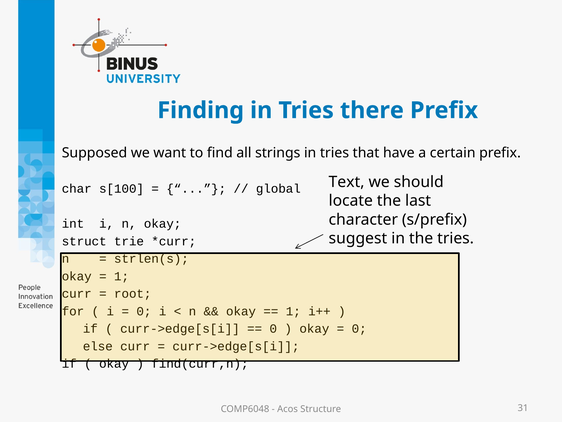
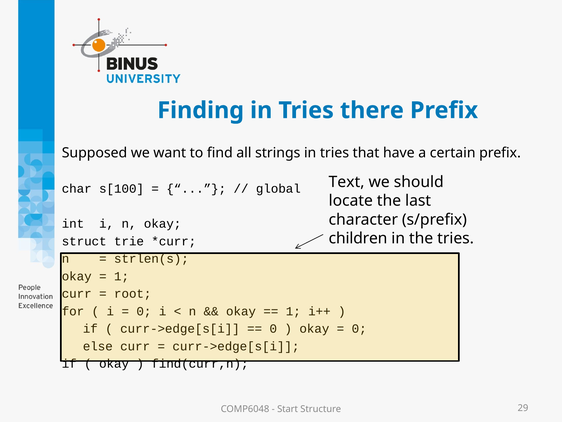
suggest: suggest -> children
Acos: Acos -> Start
31: 31 -> 29
